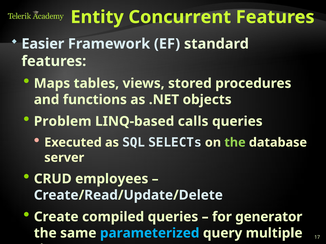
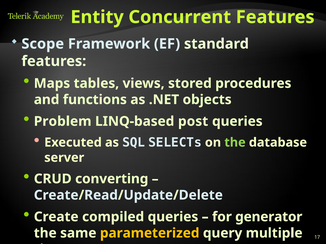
Easier: Easier -> Scope
calls: calls -> post
employees: employees -> converting
parameterized colour: light blue -> yellow
